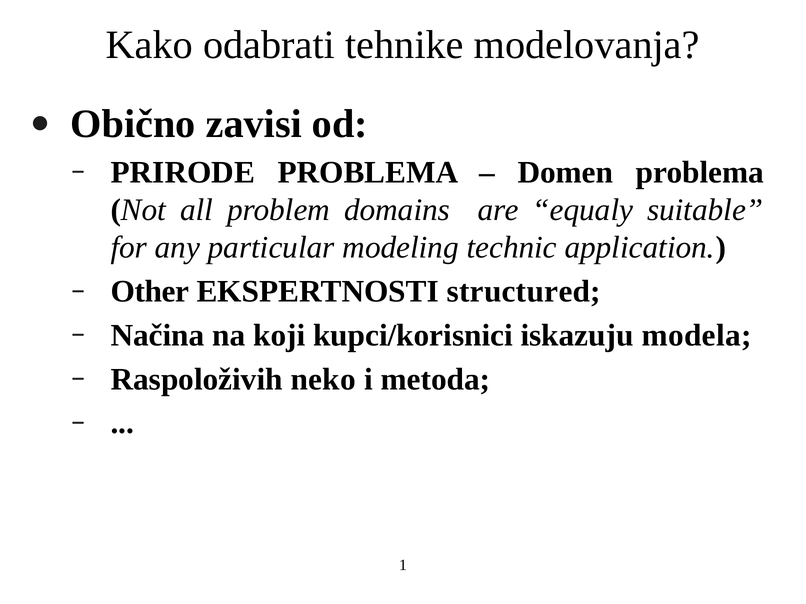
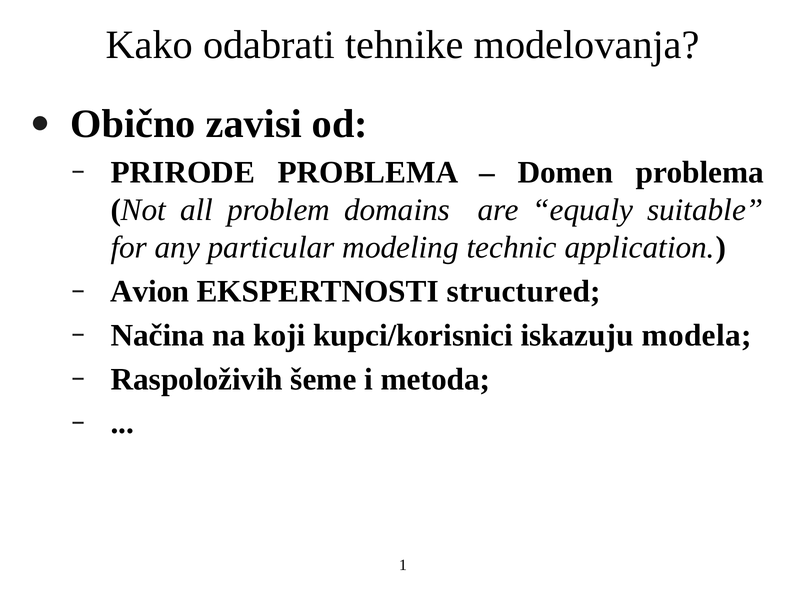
Other: Other -> Avion
neko: neko -> šeme
